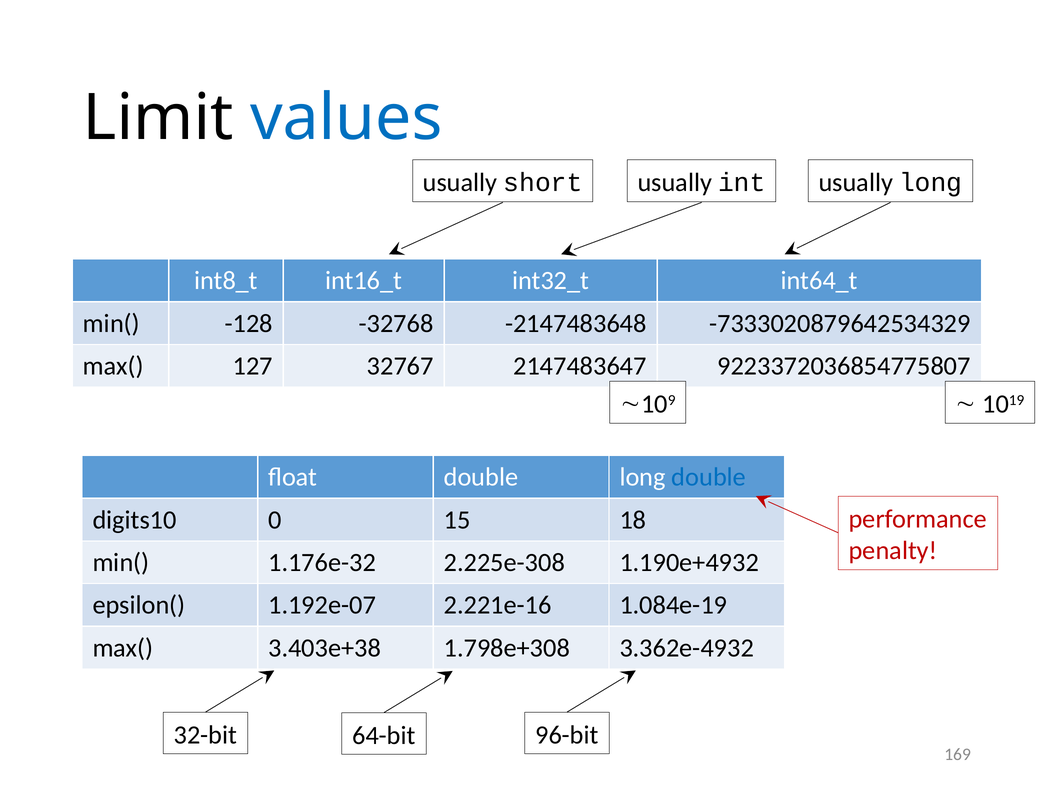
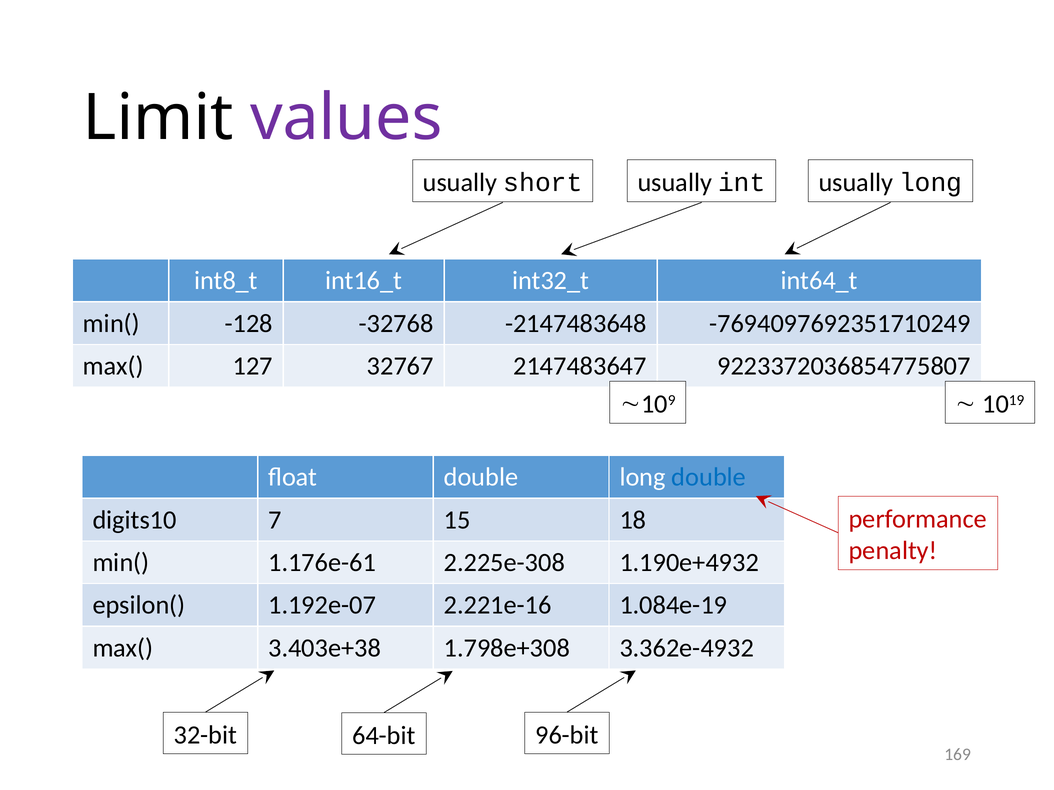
values colour: blue -> purple
-7333020879642534329: -7333020879642534329 -> -7694097692351710249
0: 0 -> 7
1.176e-32: 1.176e-32 -> 1.176e-61
